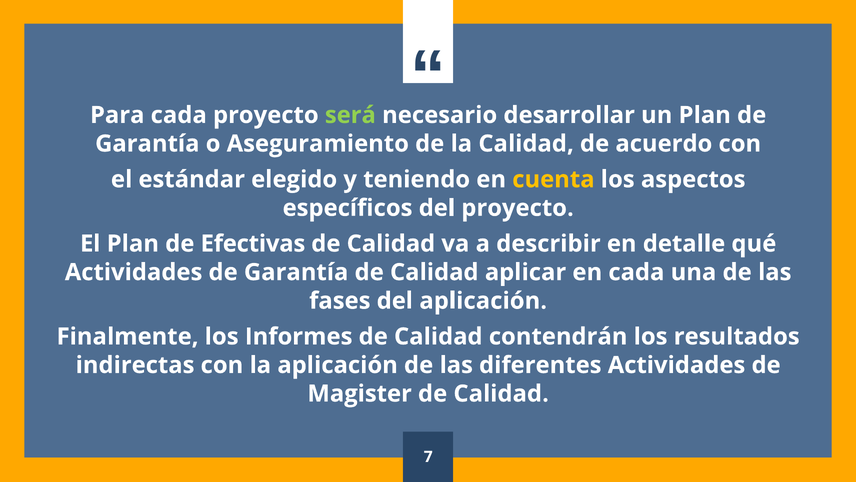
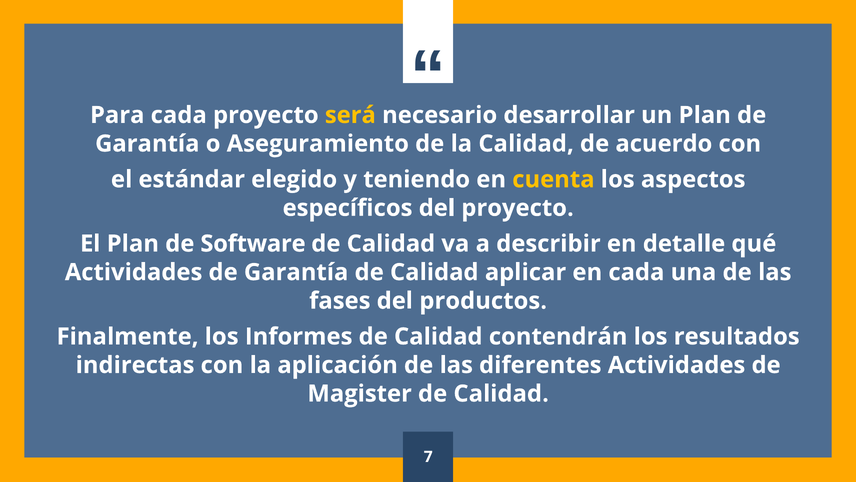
será colour: light green -> yellow
Efectivas: Efectivas -> Software
del aplicación: aplicación -> productos
